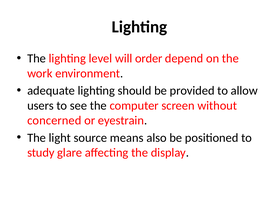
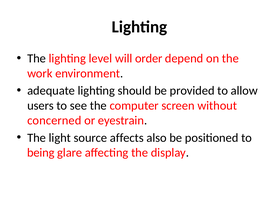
means: means -> affects
study: study -> being
